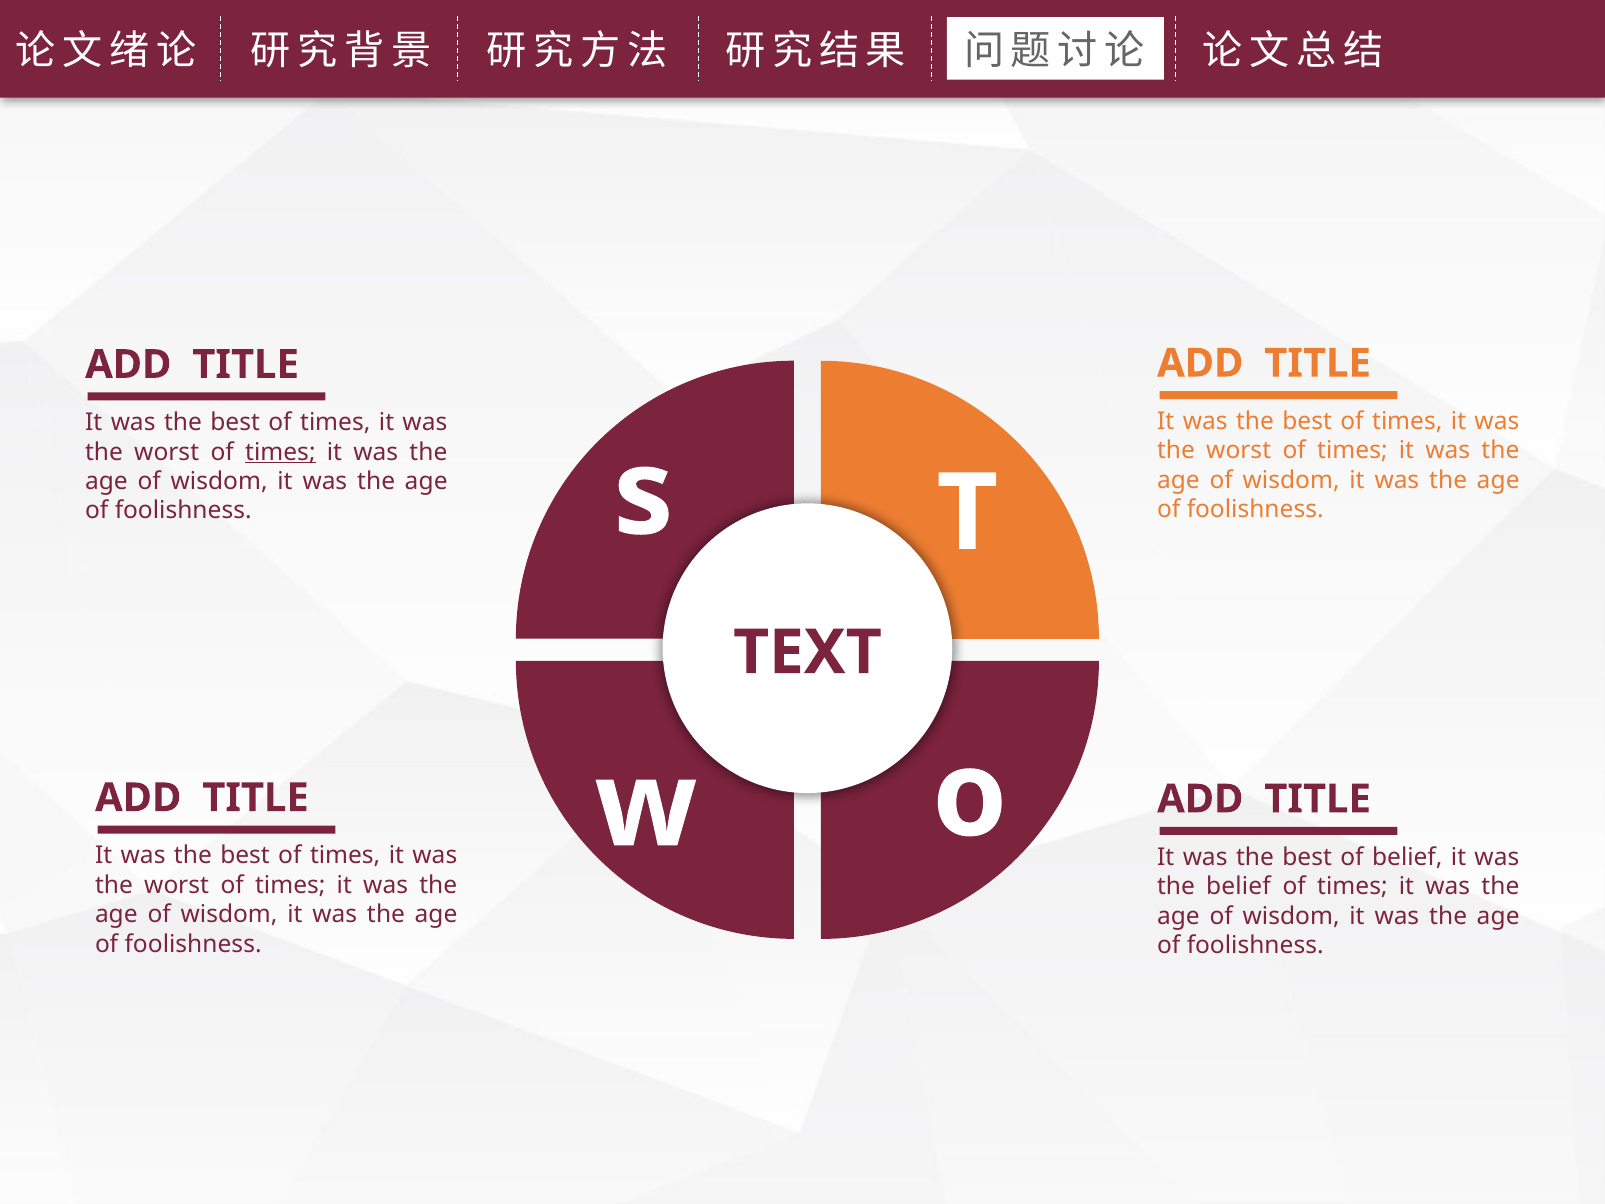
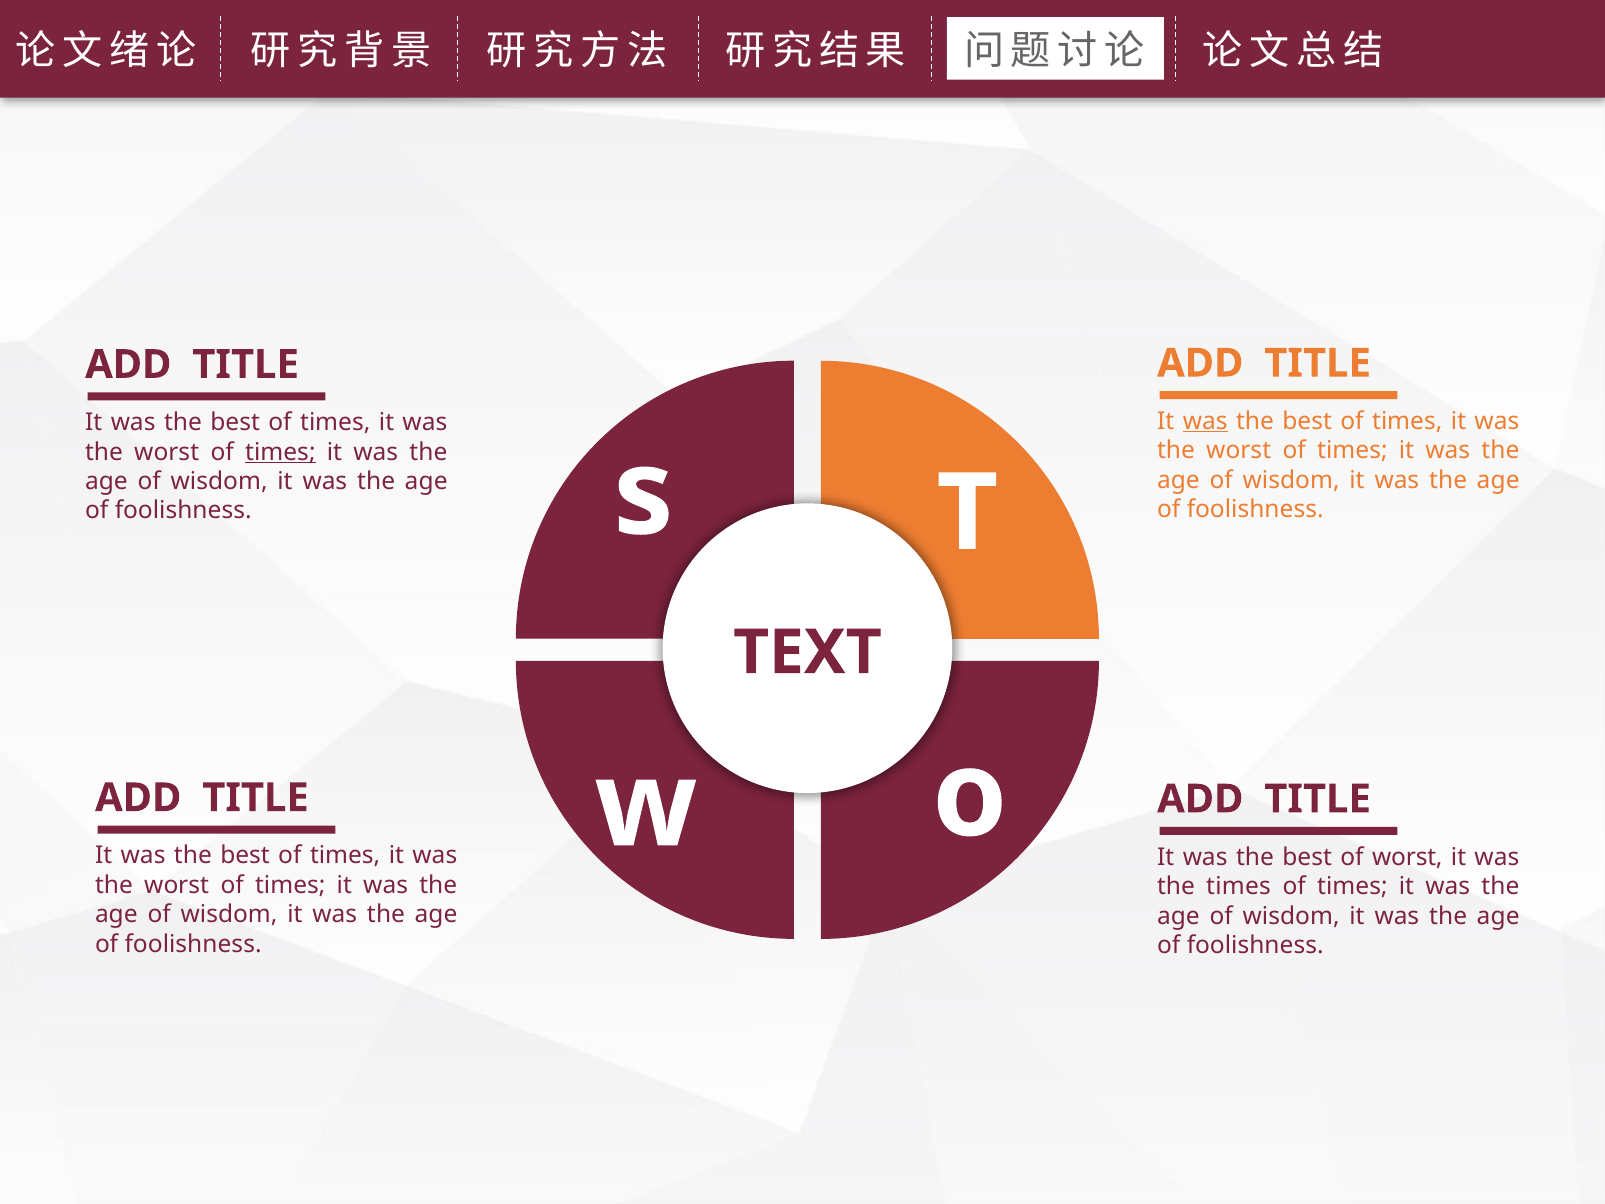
was at (1205, 421) underline: none -> present
of belief: belief -> worst
the belief: belief -> times
